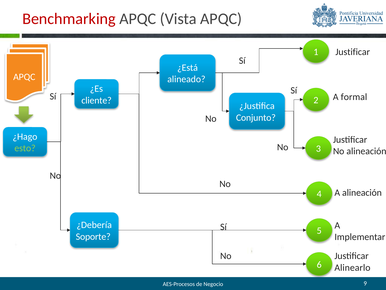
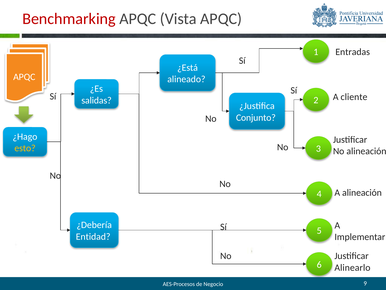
Justificar at (353, 52): Justificar -> Entradas
formal: formal -> cliente
cliente: cliente -> salidas
esto colour: light green -> yellow
Soporte: Soporte -> Entidad
